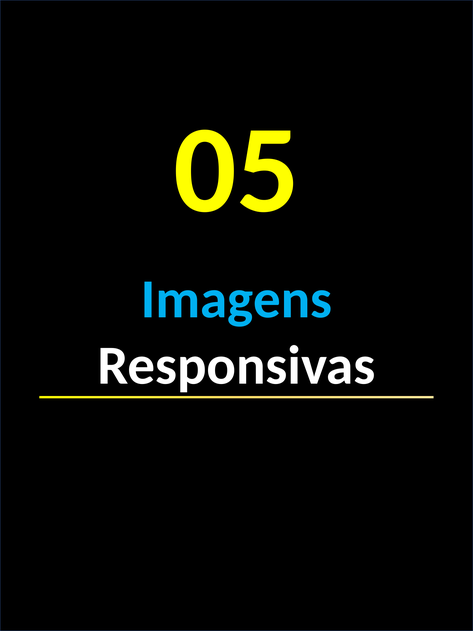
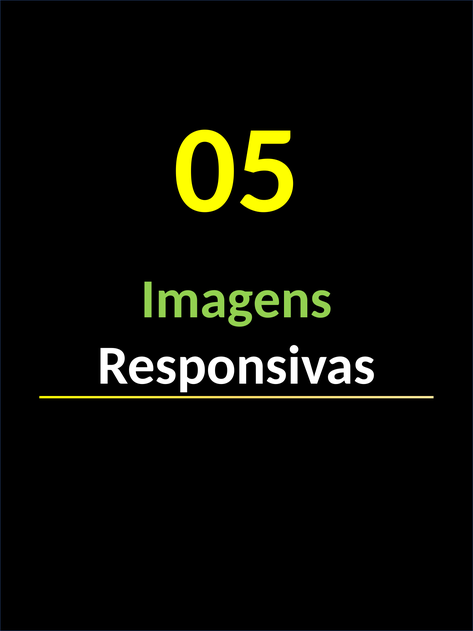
Imagens colour: light blue -> light green
